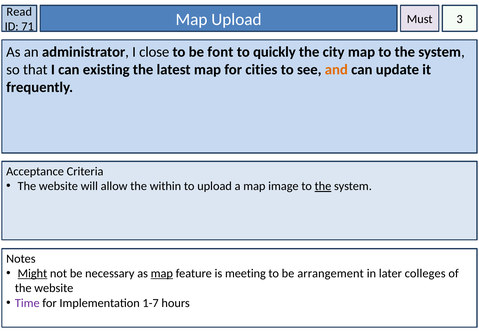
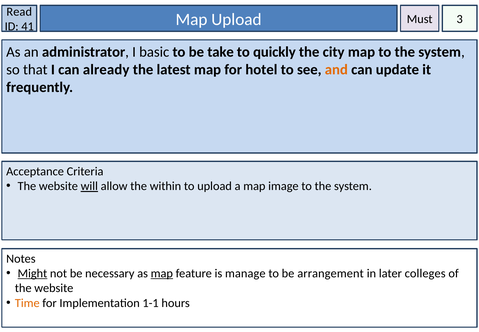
71: 71 -> 41
close: close -> basic
font: font -> take
existing: existing -> already
cities: cities -> hotel
will underline: none -> present
the at (323, 186) underline: present -> none
meeting: meeting -> manage
Time colour: purple -> orange
1-7: 1-7 -> 1-1
